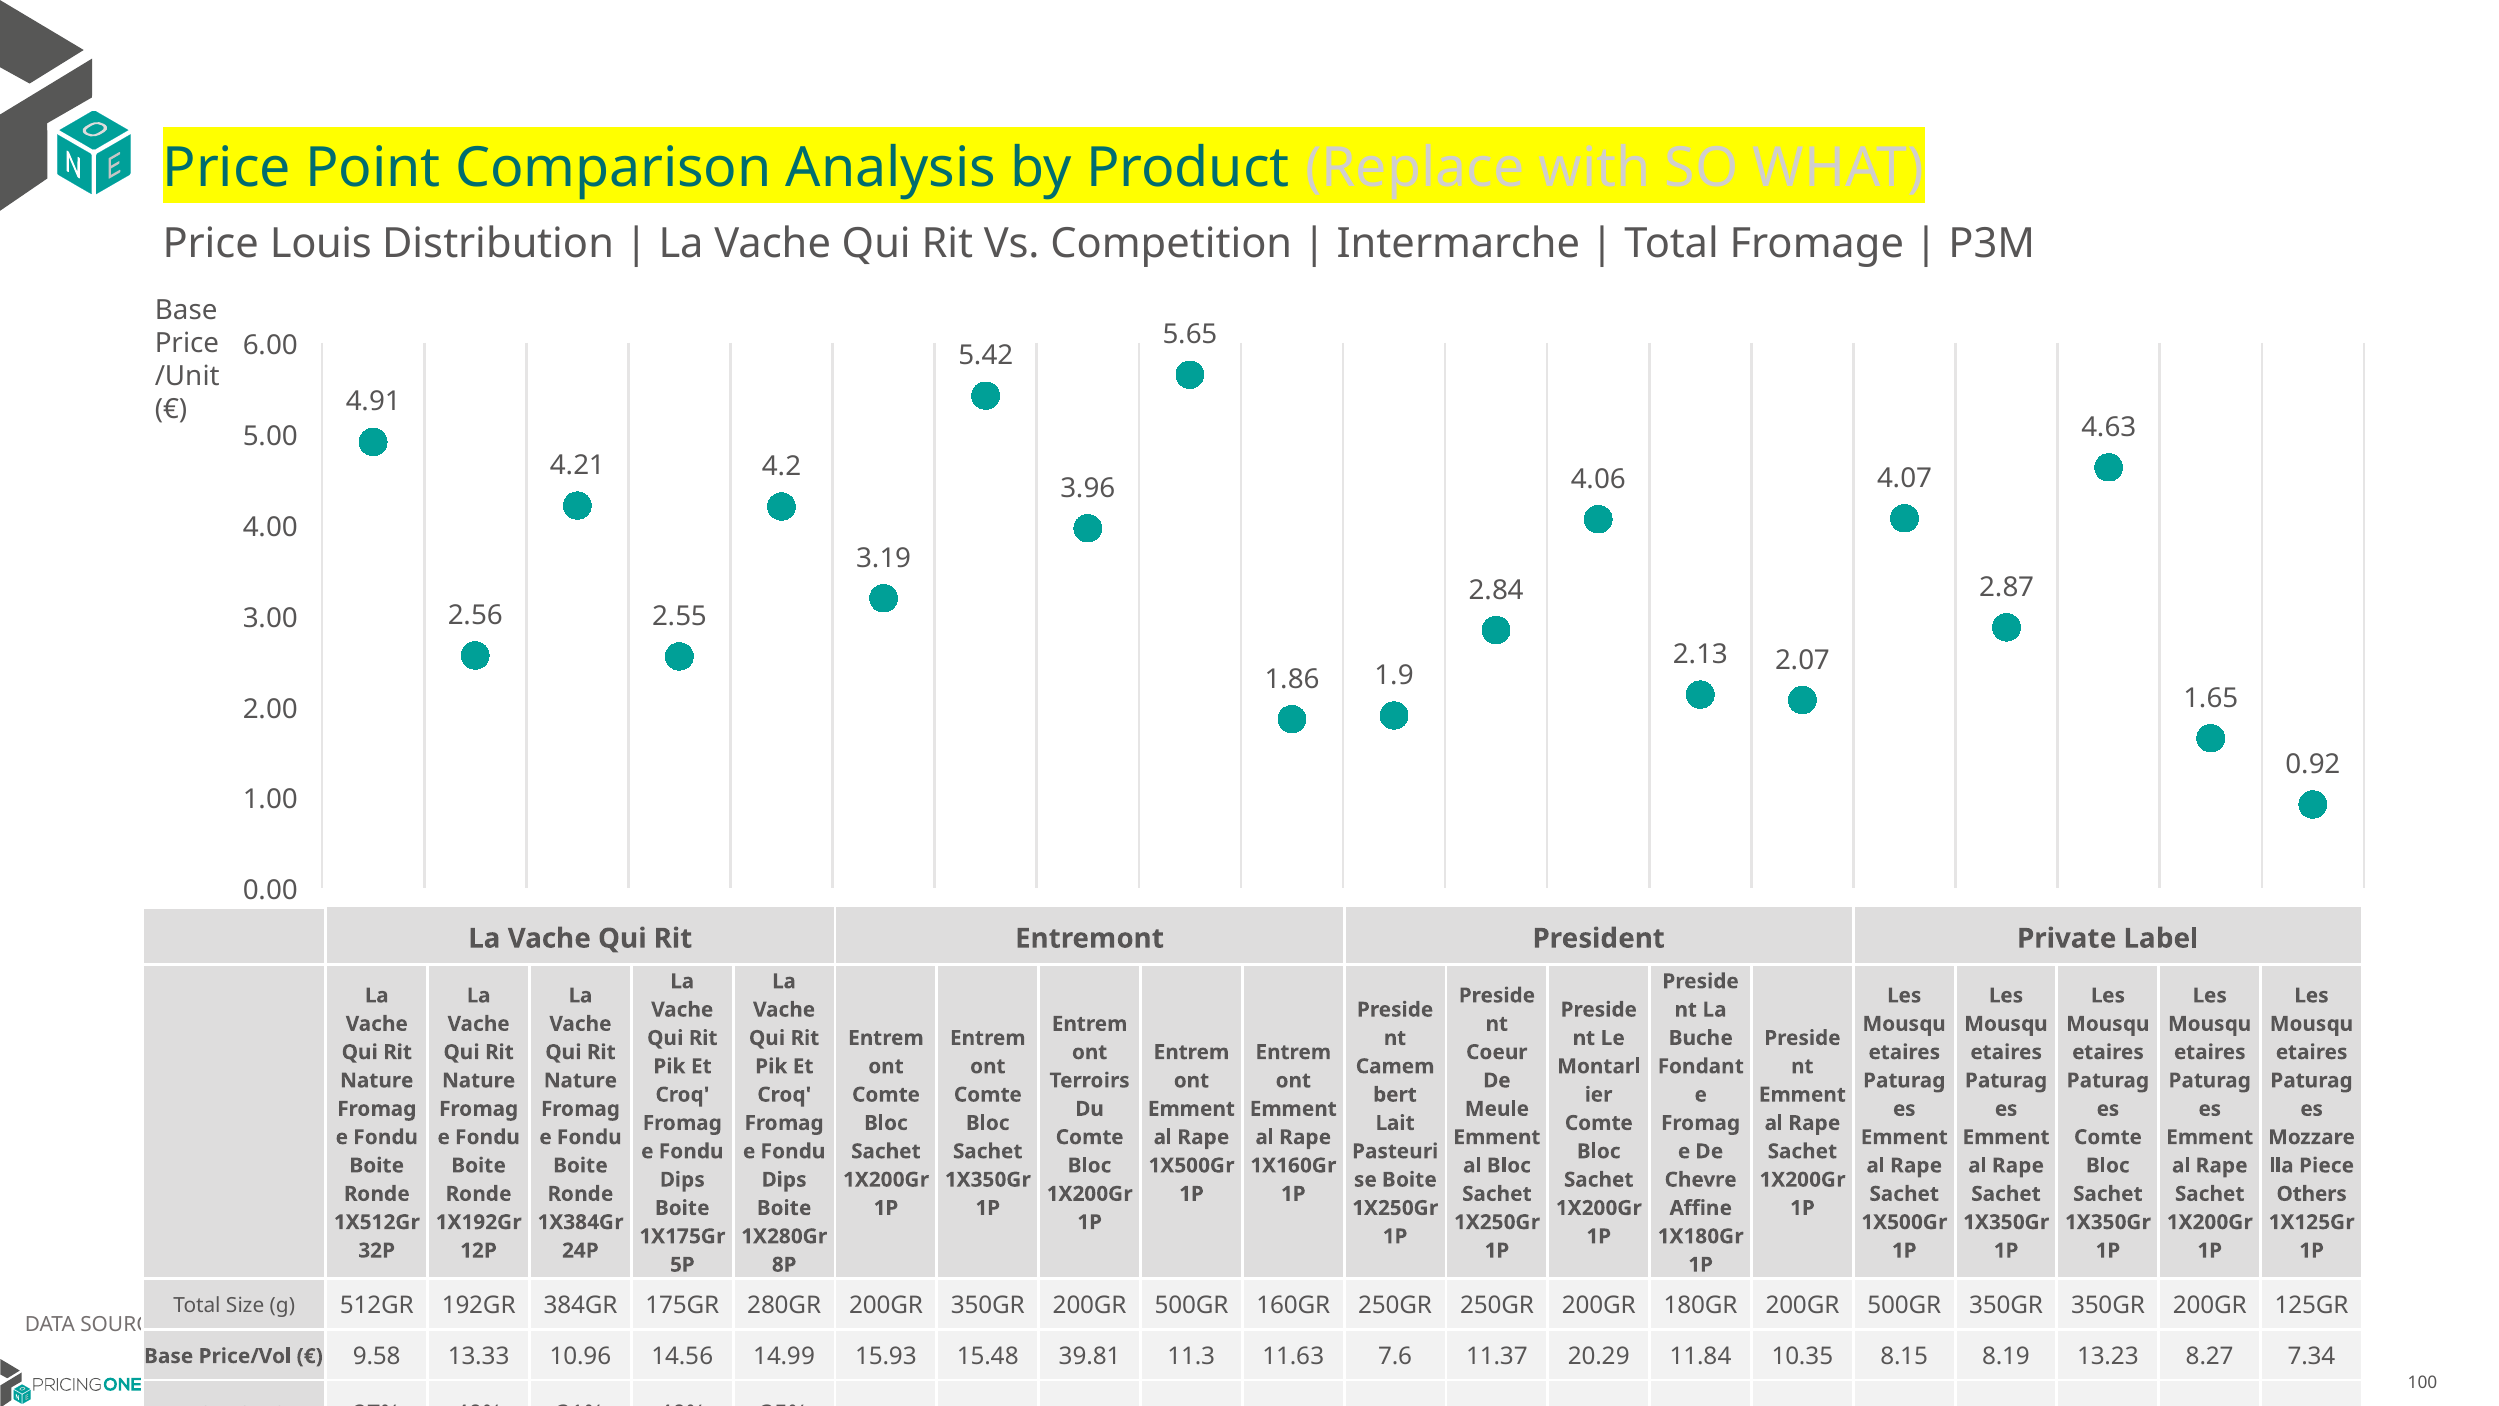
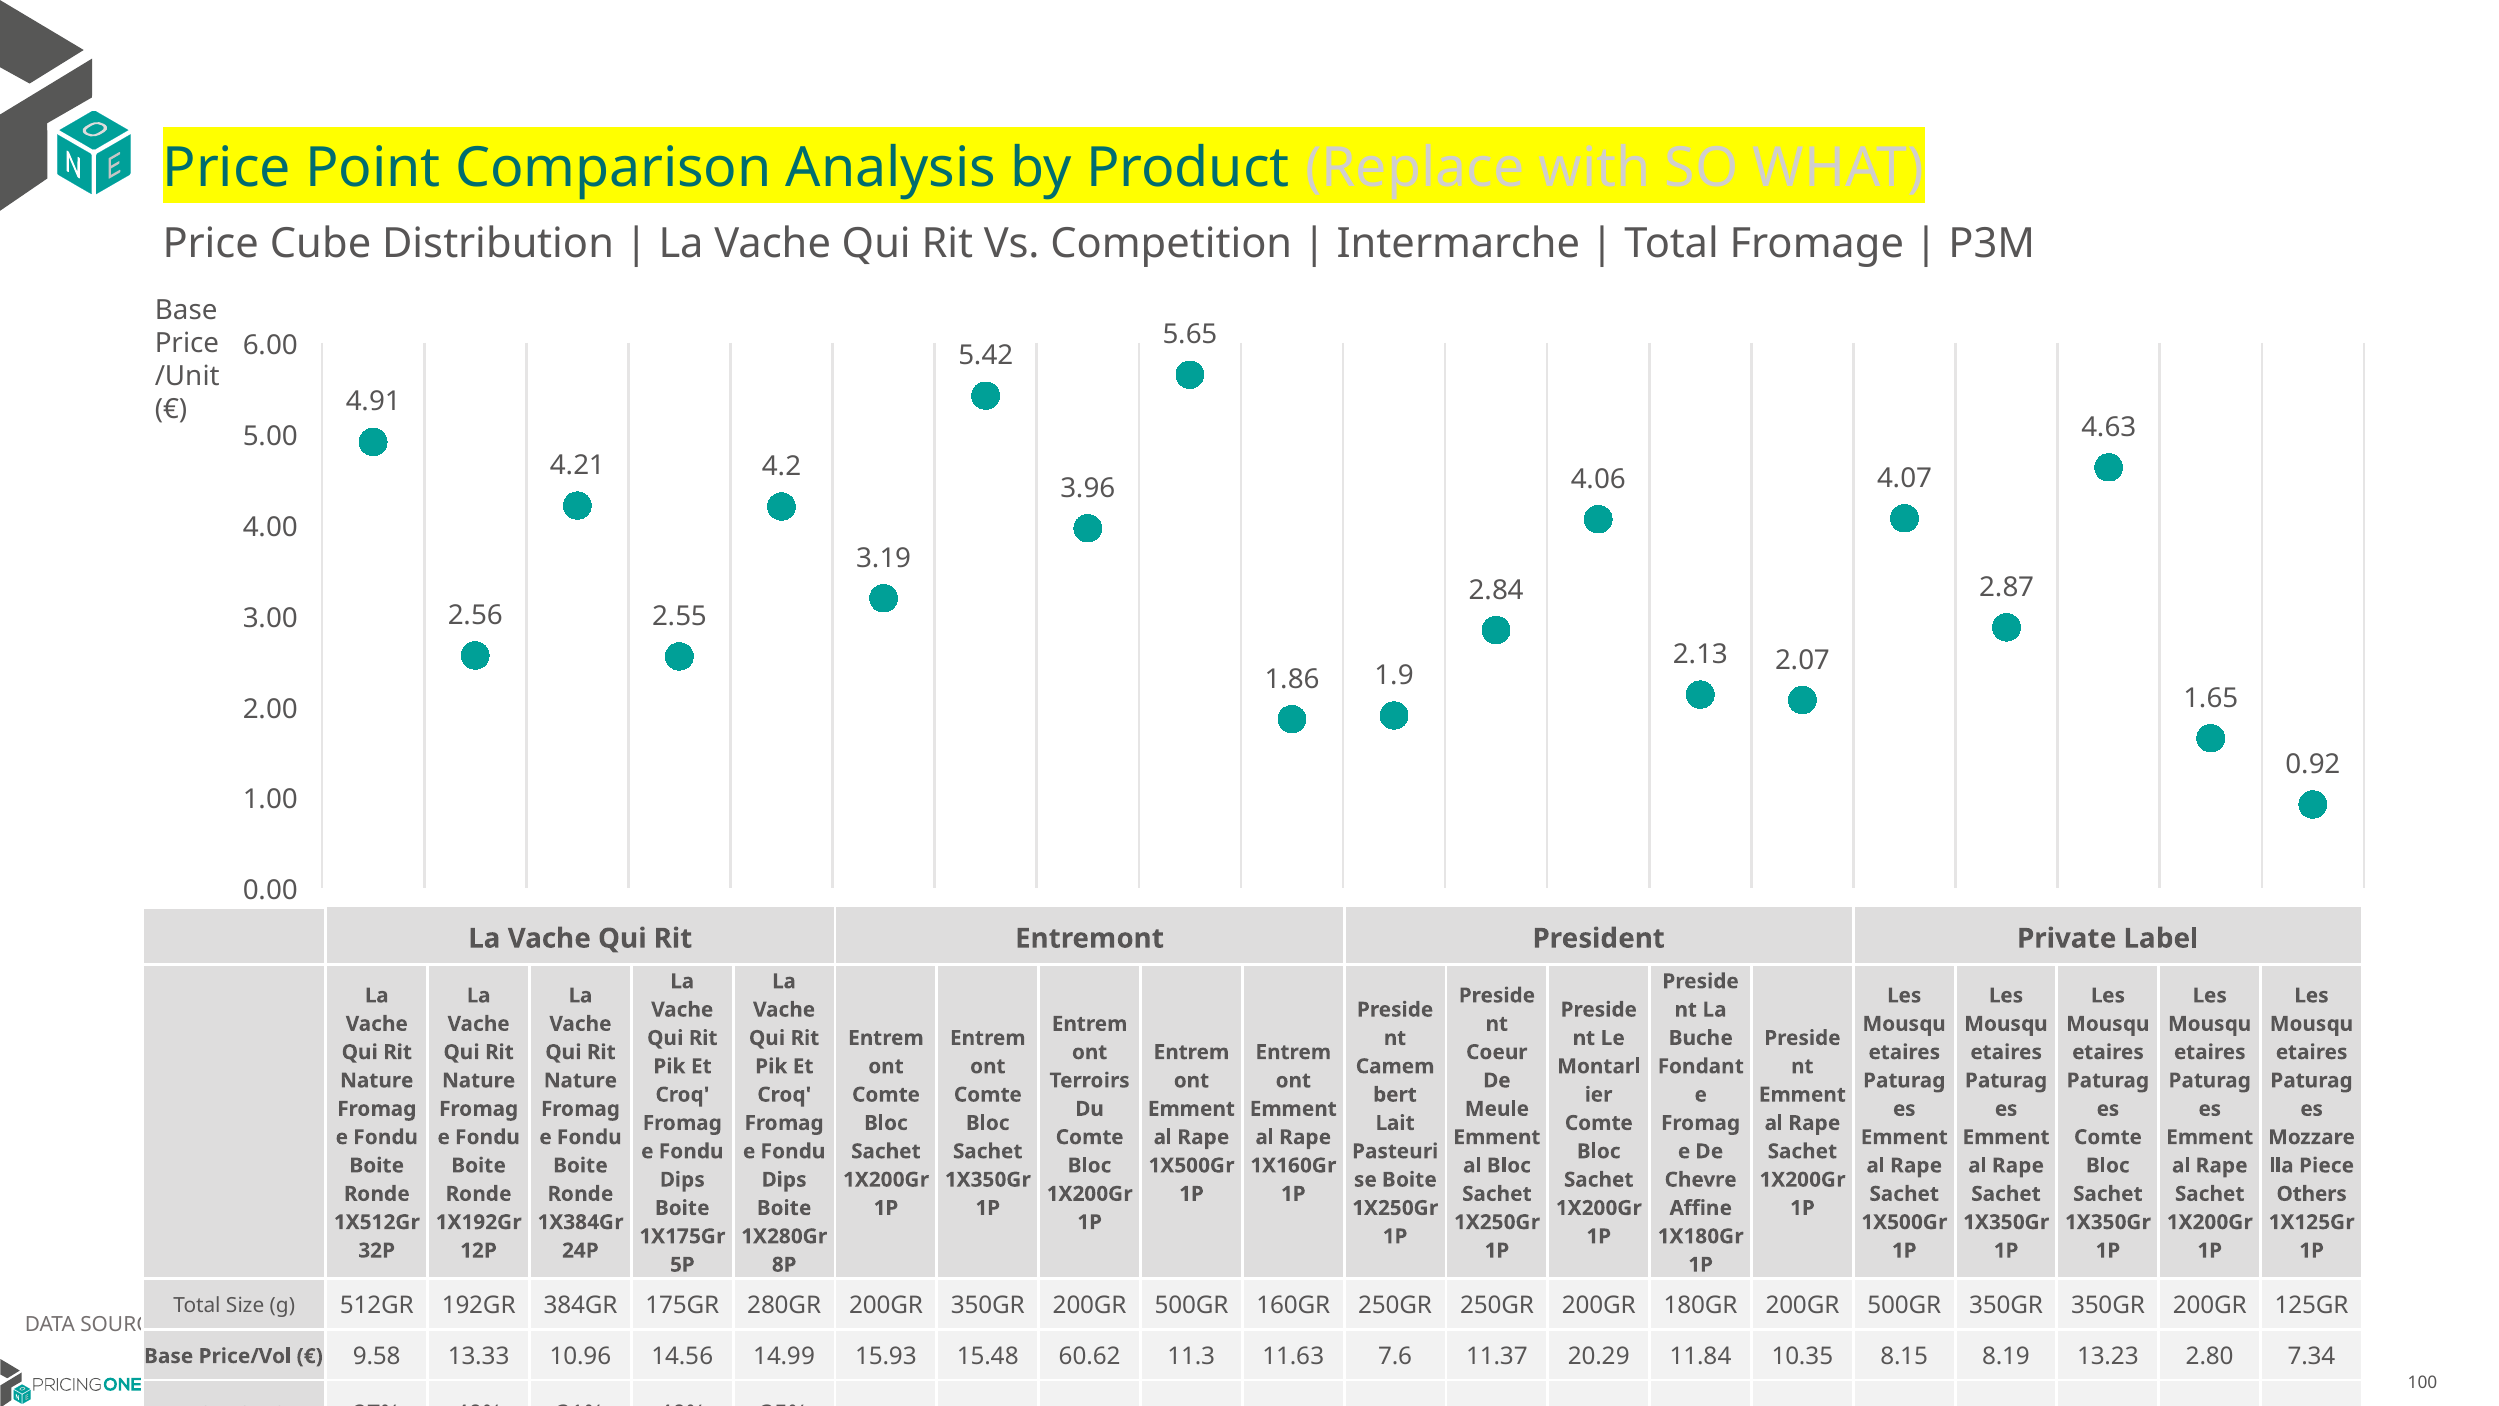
Louis: Louis -> Cube
39.81: 39.81 -> 60.62
8.27: 8.27 -> 2.80
